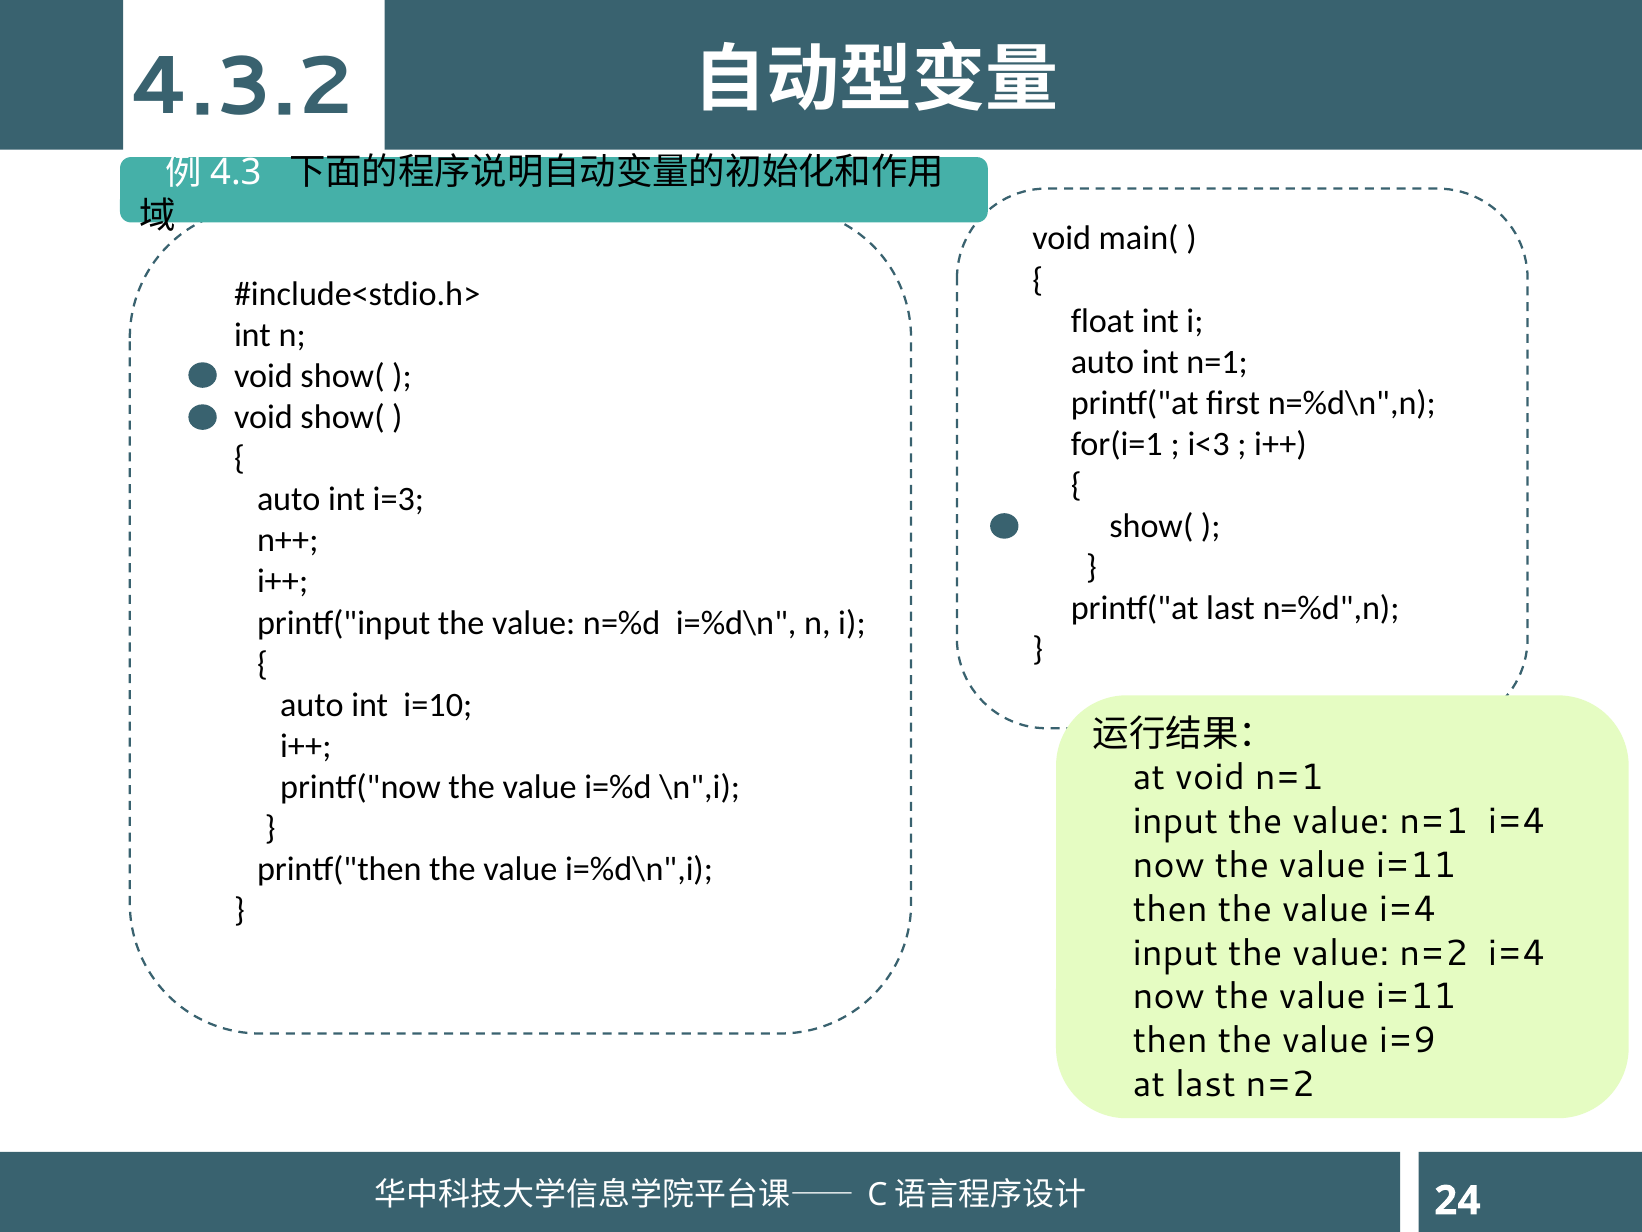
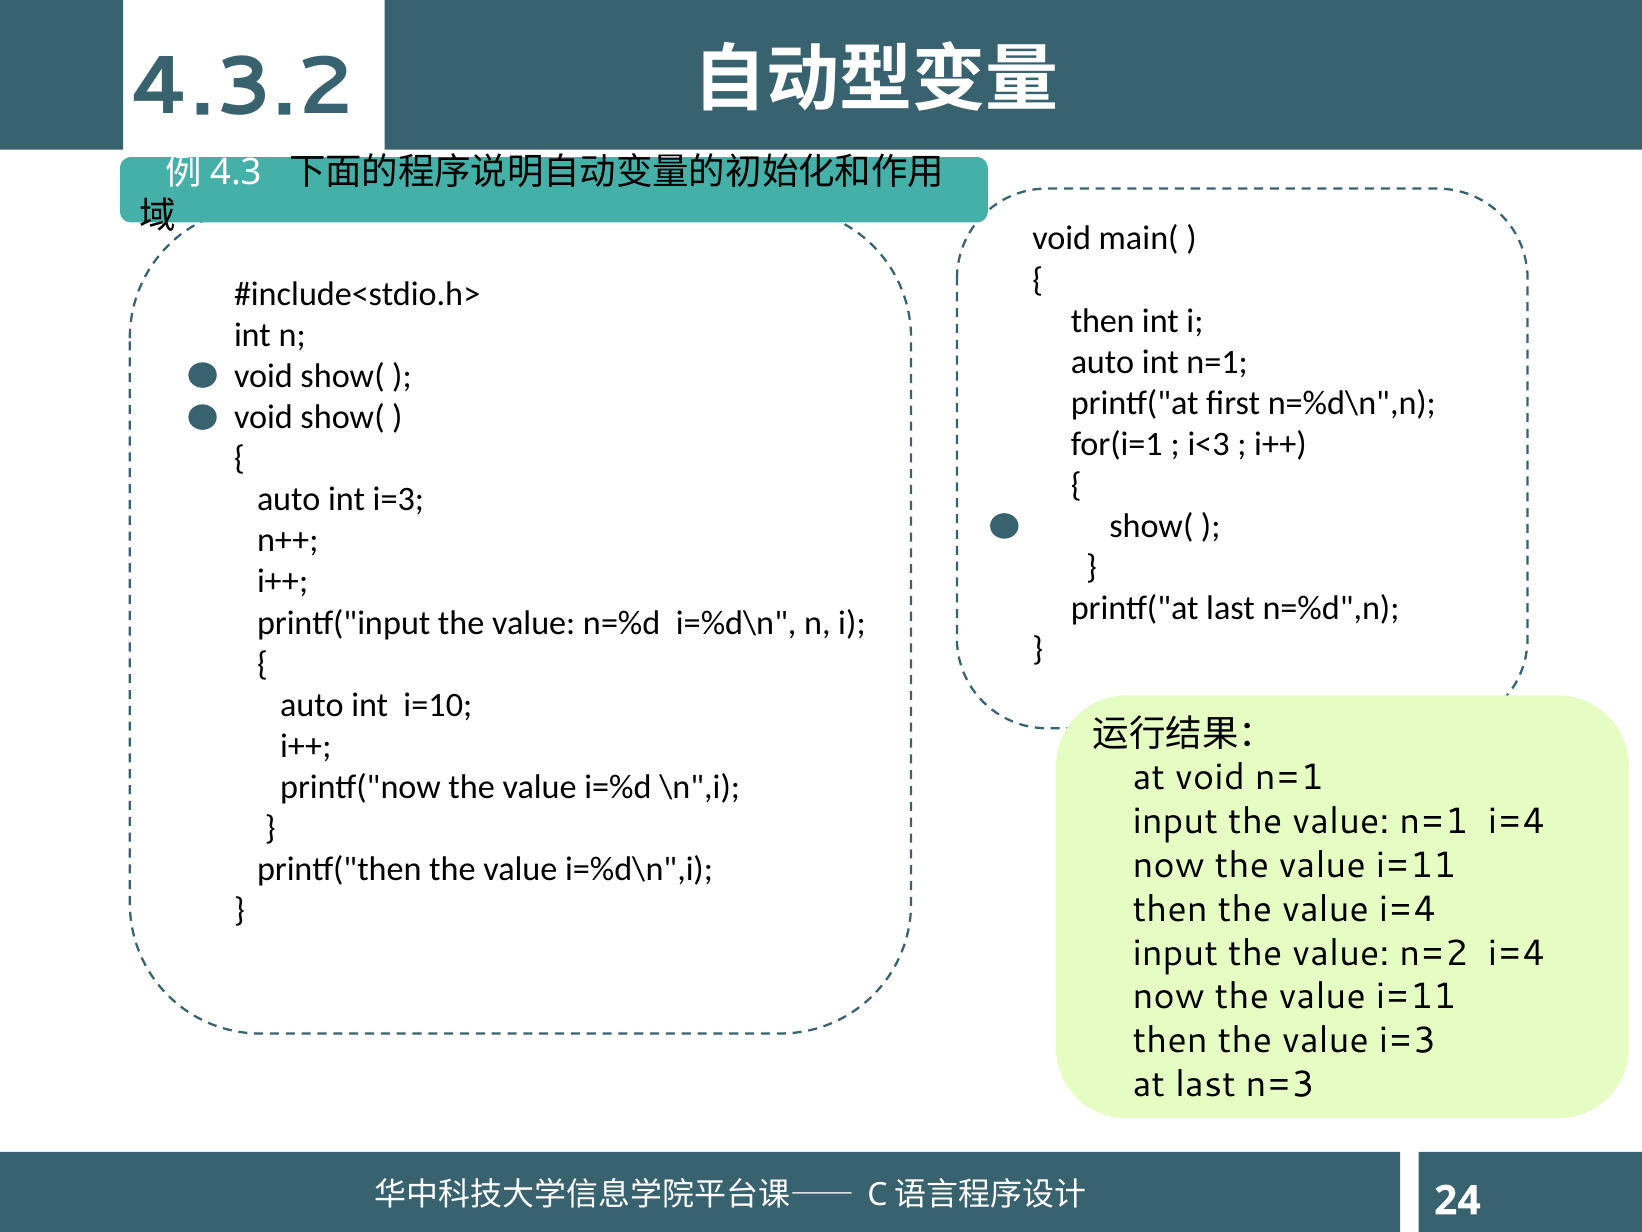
float at (1103, 321): float -> then
value i=9: i=9 -> i=3
last n=2: n=2 -> n=3
